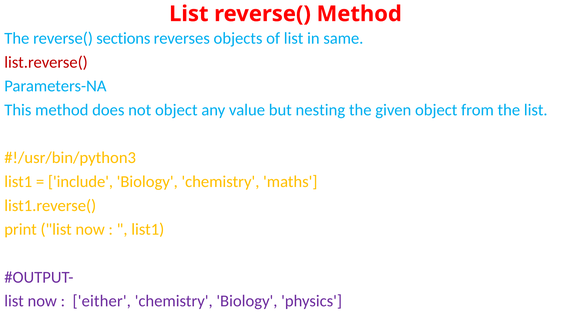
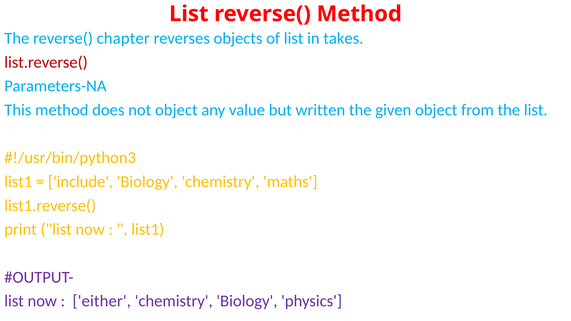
sections: sections -> chapter
same: same -> takes
nesting: nesting -> written
